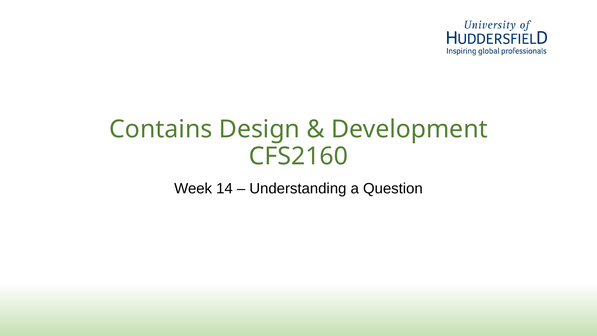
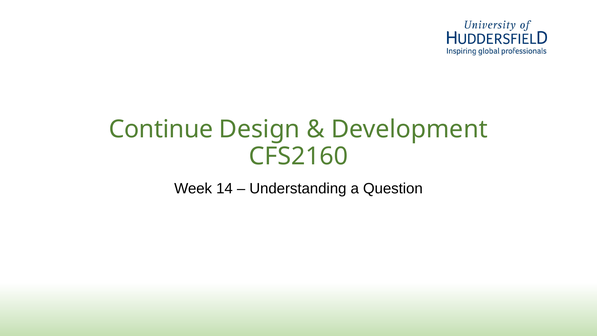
Contains: Contains -> Continue
